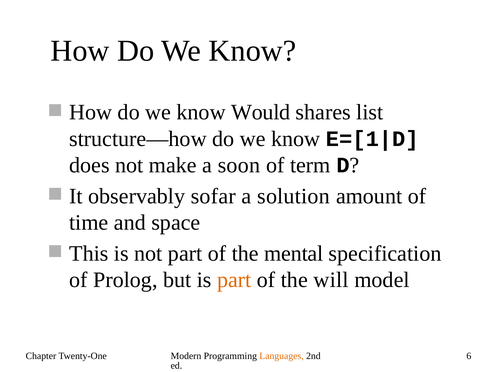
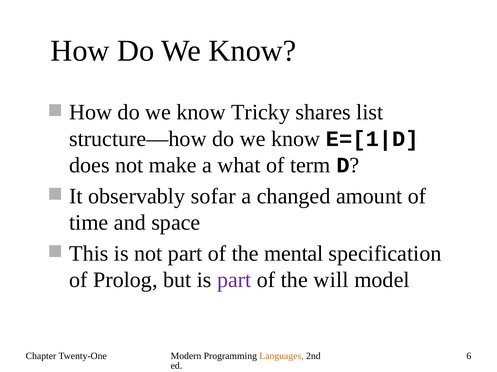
Would: Would -> Tricky
soon: soon -> what
solution: solution -> changed
part at (234, 280) colour: orange -> purple
